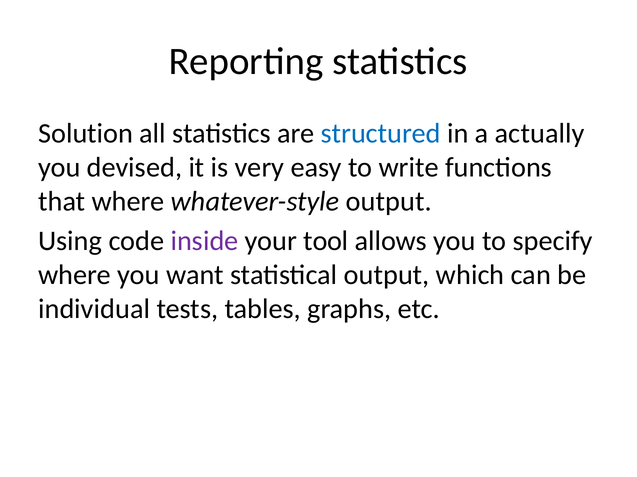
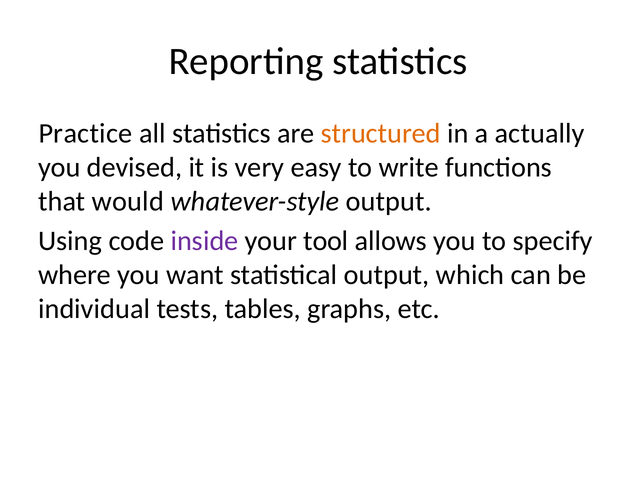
Solution: Solution -> Practice
structured colour: blue -> orange
that where: where -> would
